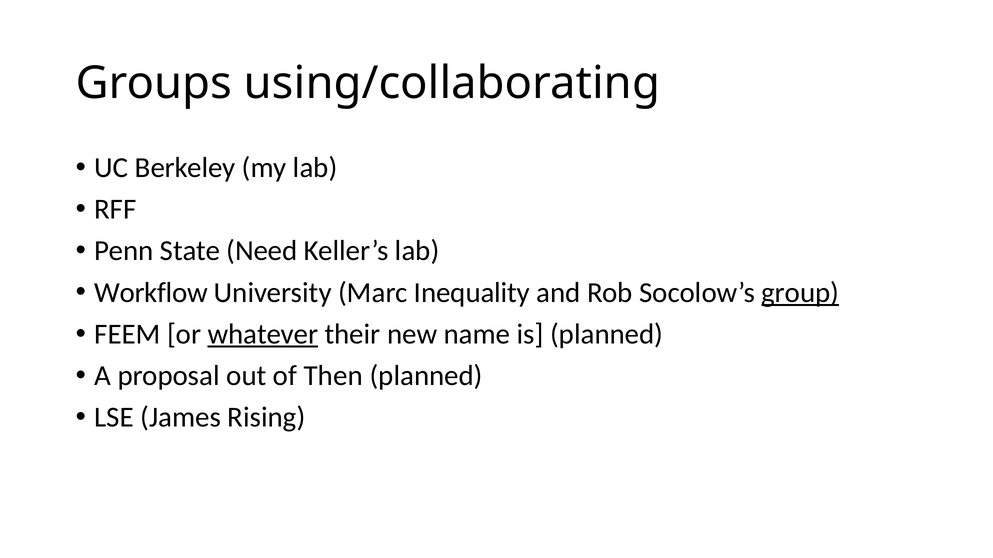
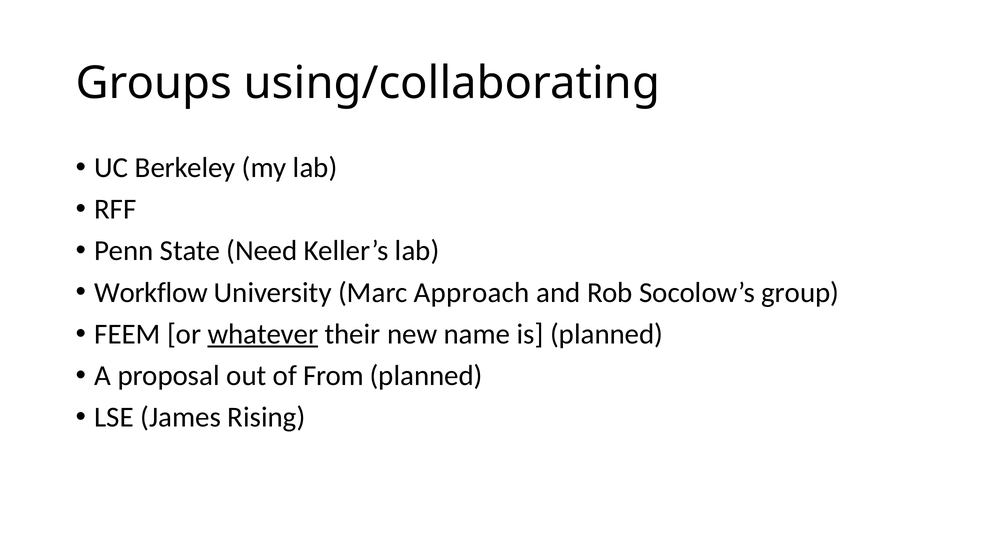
Inequality: Inequality -> Approach
group underline: present -> none
Then: Then -> From
